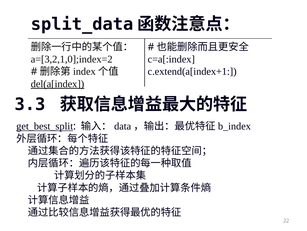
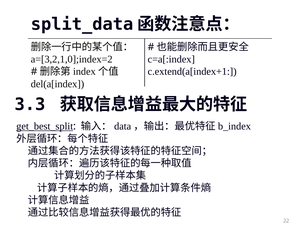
del(a[index underline: present -> none
